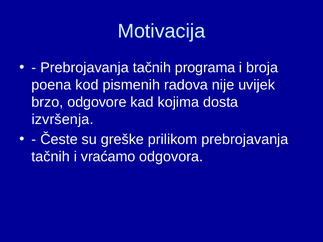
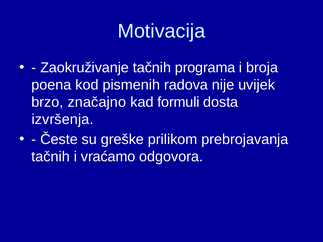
Prebrojavanja at (85, 68): Prebrojavanja -> Zaokruživanje
odgovore: odgovore -> značajno
kojima: kojima -> formuli
